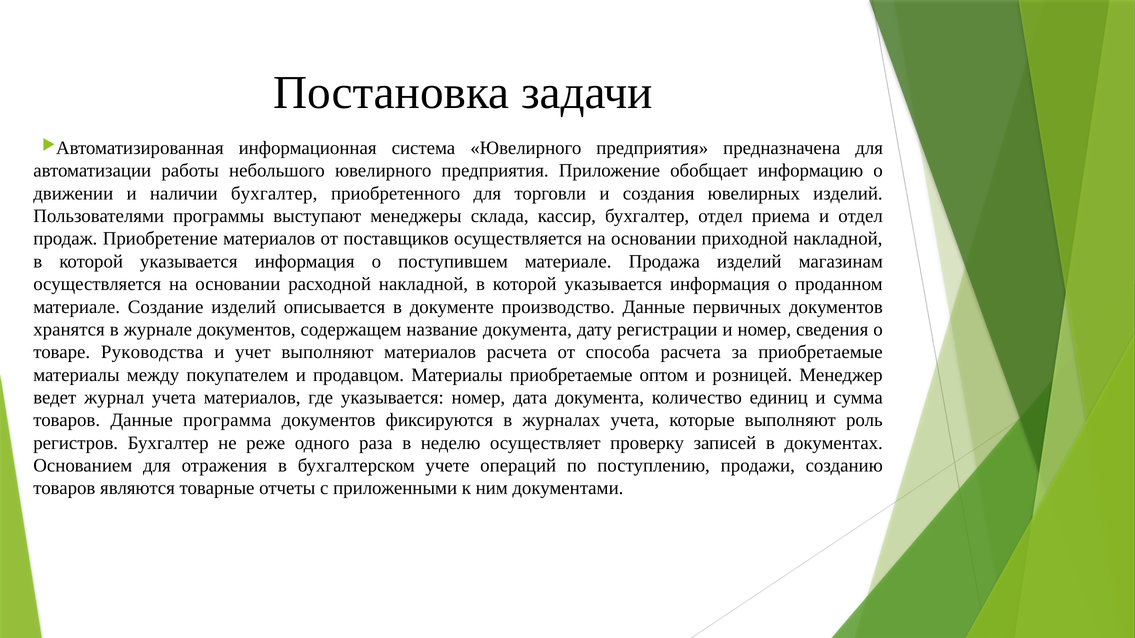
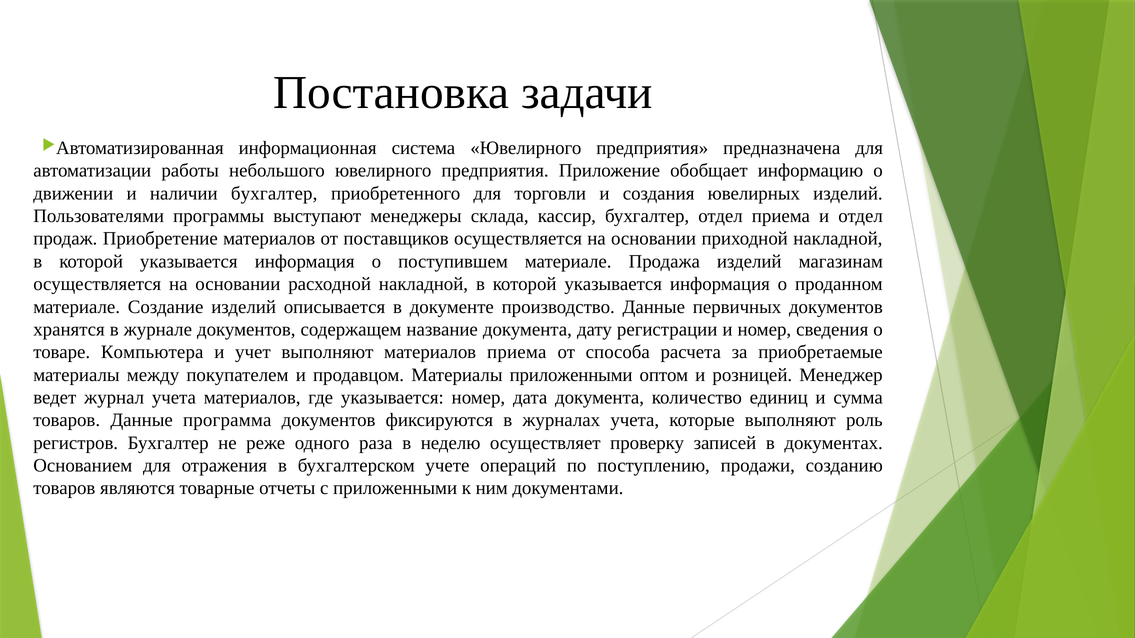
Руководства: Руководства -> Компьютера
материалов расчета: расчета -> приема
Материалы приобретаемые: приобретаемые -> приложенными
